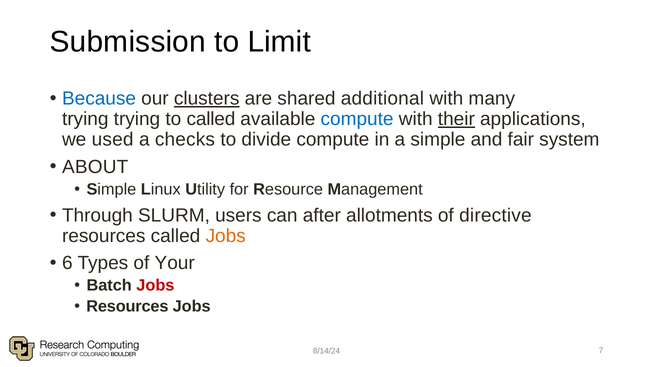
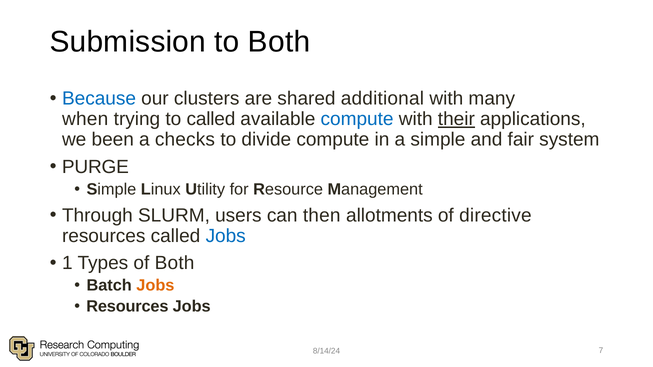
to Limit: Limit -> Both
clusters underline: present -> none
trying at (85, 119): trying -> when
used: used -> been
ABOUT: ABOUT -> PURGE
after: after -> then
Jobs at (226, 236) colour: orange -> blue
6: 6 -> 1
of Your: Your -> Both
Jobs at (155, 286) colour: red -> orange
